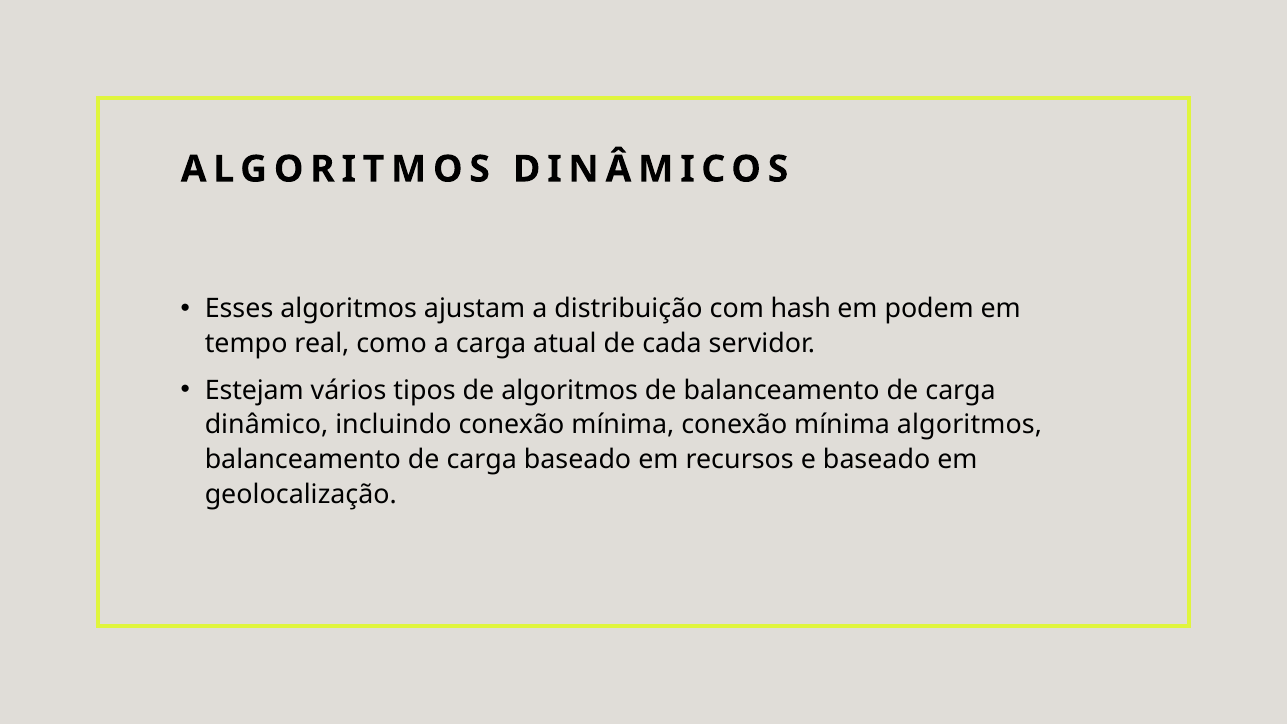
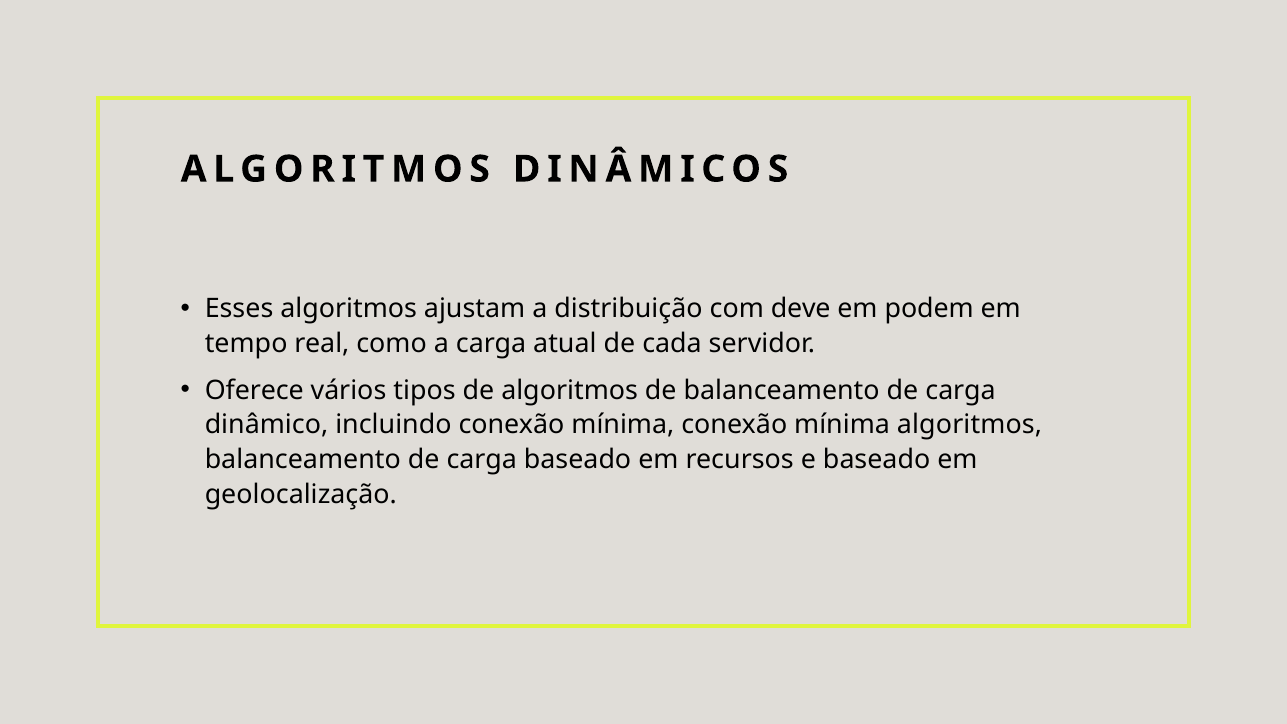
hash: hash -> deve
Estejam: Estejam -> Oferece
